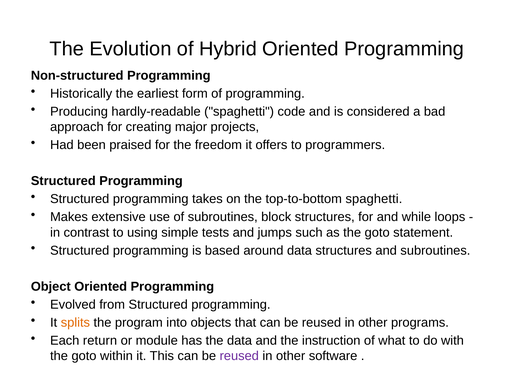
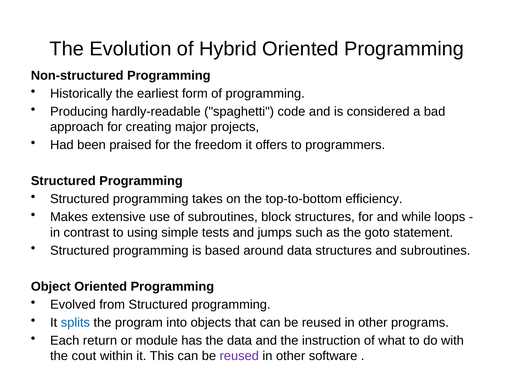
top-to-bottom spaghetti: spaghetti -> efficiency
splits colour: orange -> blue
goto at (84, 356): goto -> cout
